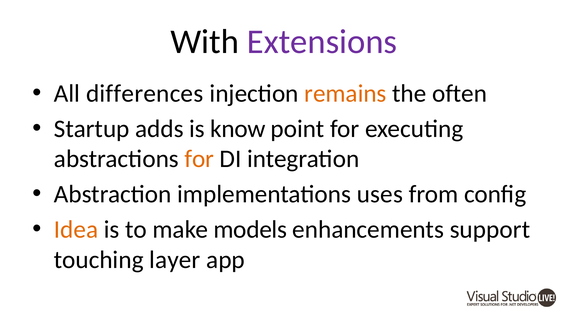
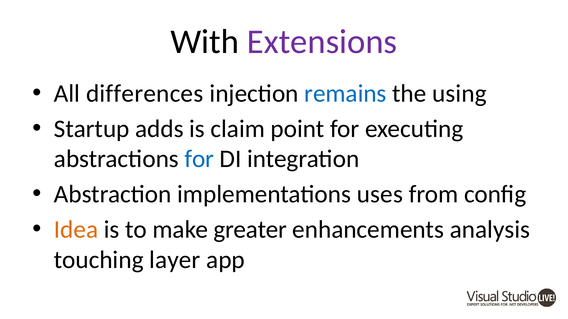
remains colour: orange -> blue
often: often -> using
know: know -> claim
for at (199, 159) colour: orange -> blue
models: models -> greater
support: support -> analysis
